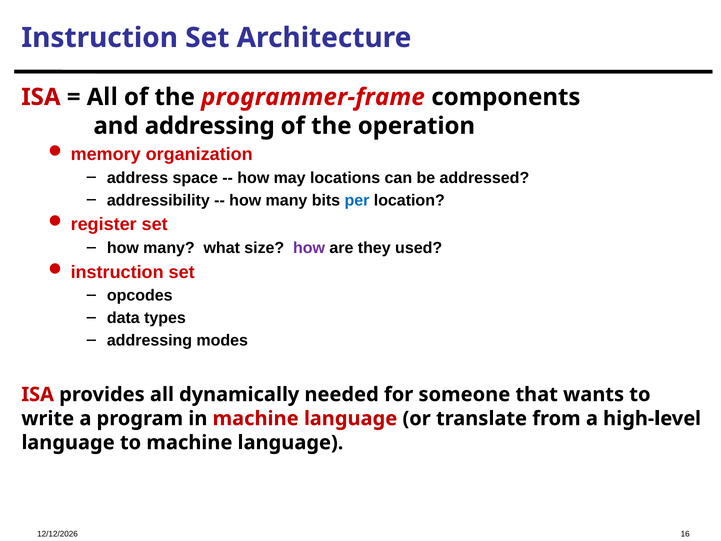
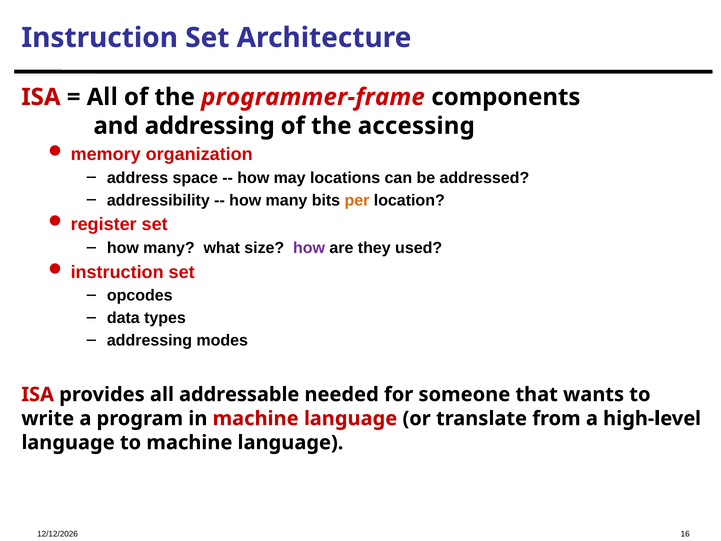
operation: operation -> accessing
per colour: blue -> orange
dynamically: dynamically -> addressable
